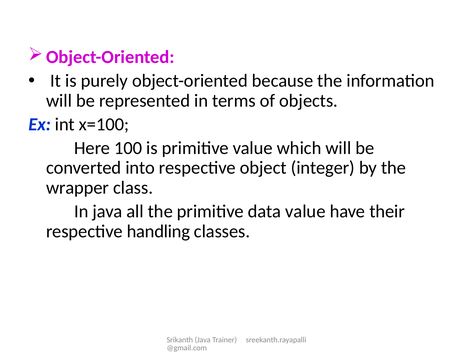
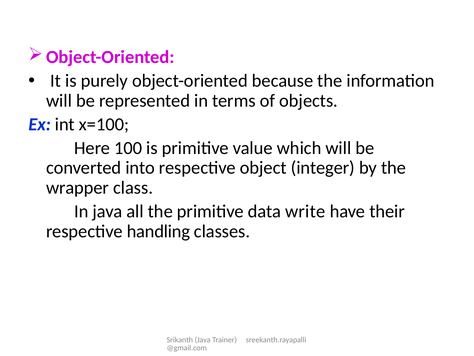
data value: value -> write
